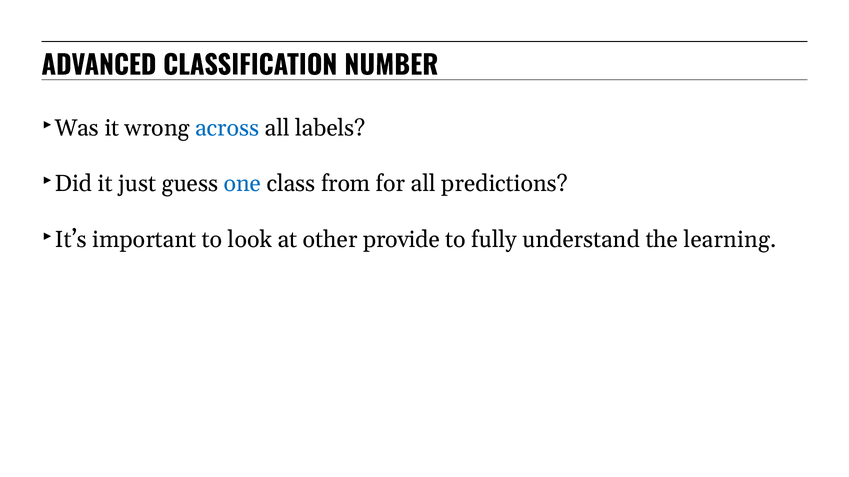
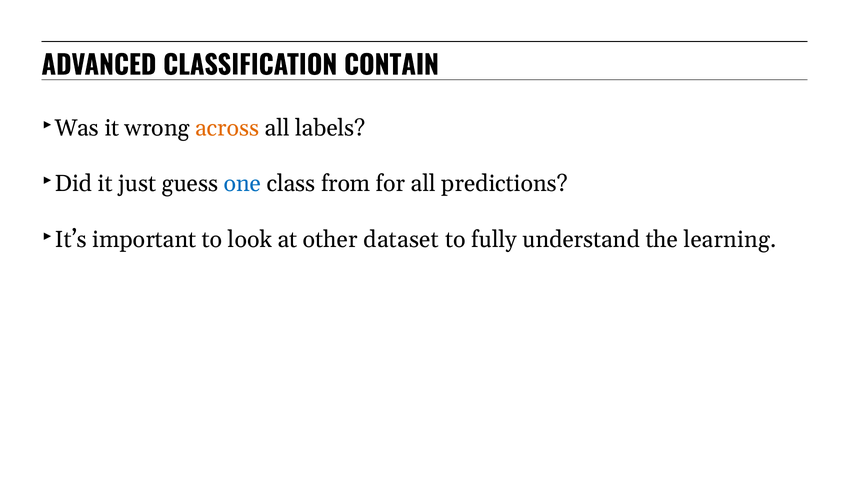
NUMBER: NUMBER -> CONTAIN
across colour: blue -> orange
provide: provide -> dataset
